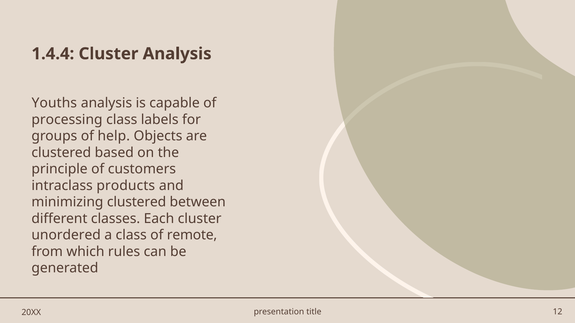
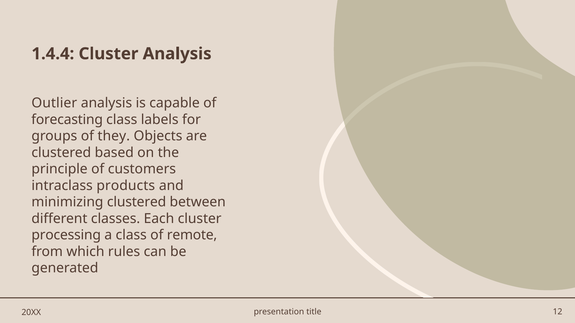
Youths: Youths -> Outlier
processing: processing -> forecasting
help: help -> they
unordered: unordered -> processing
